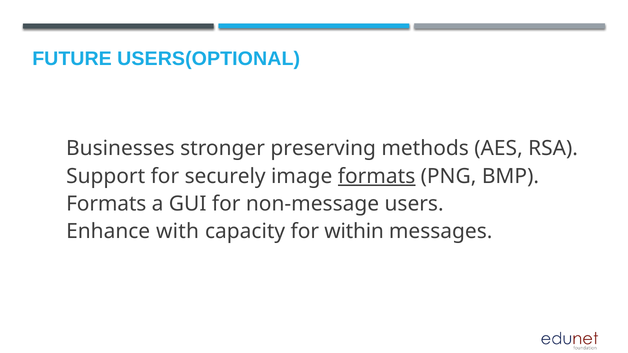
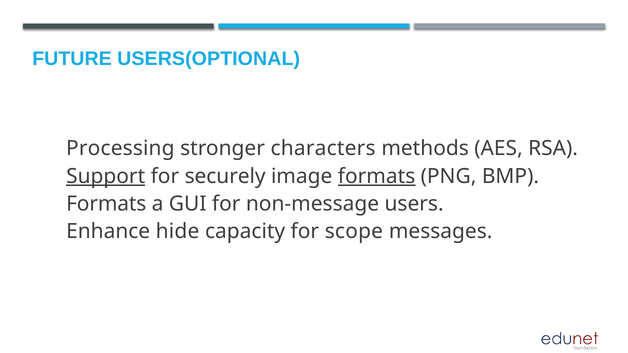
Businesses: Businesses -> Processing
preserving: preserving -> characters
Support underline: none -> present
with: with -> hide
within: within -> scope
